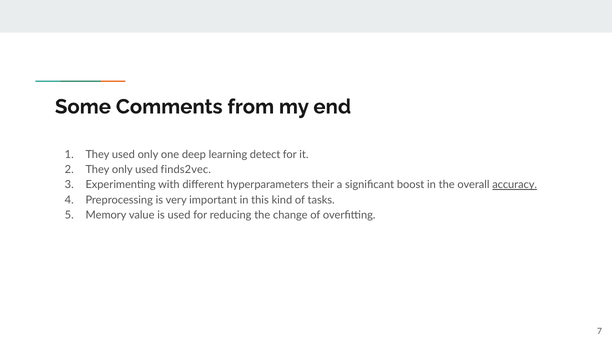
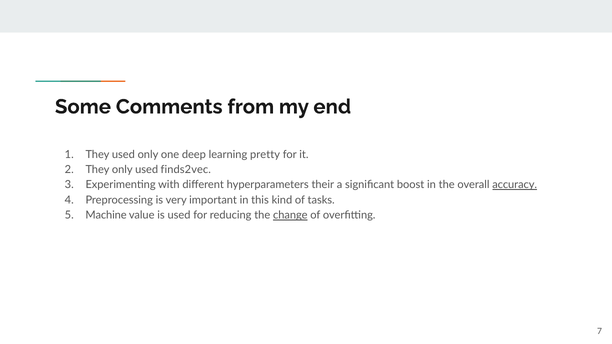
detect: detect -> pretty
Memory: Memory -> Machine
change underline: none -> present
